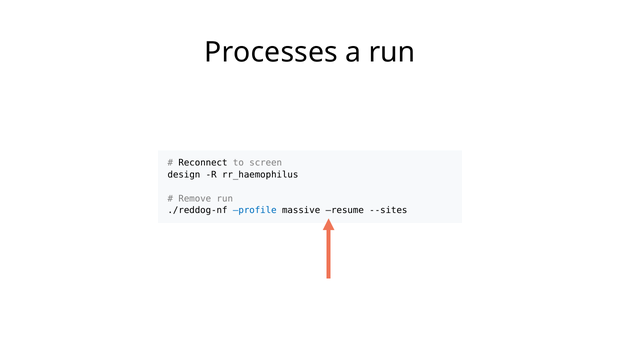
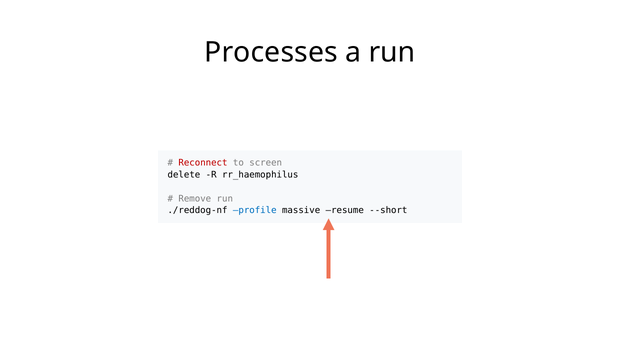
Reconnect colour: black -> red
design: design -> delete
--sites: --sites -> --short
